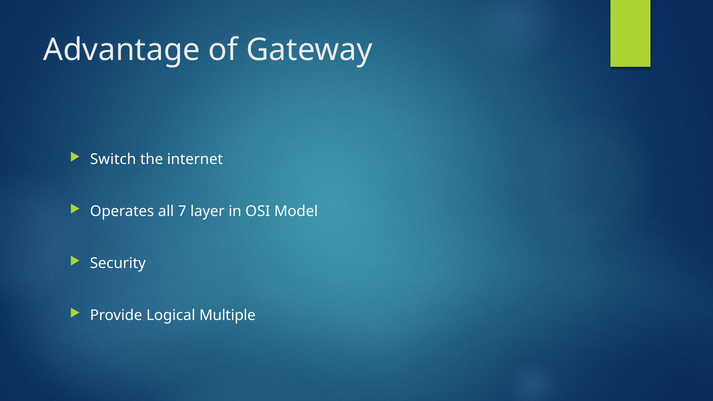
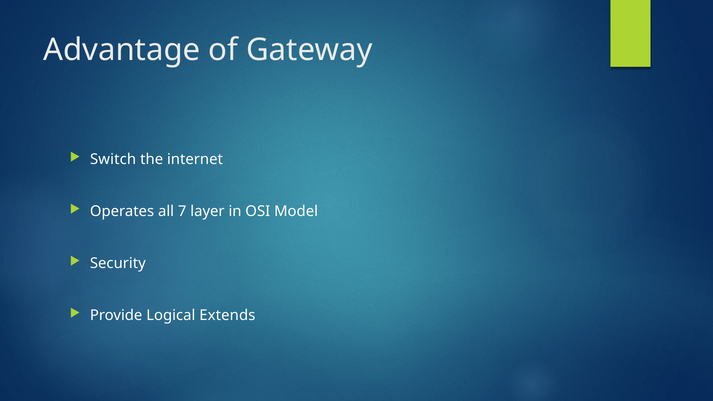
Multiple: Multiple -> Extends
